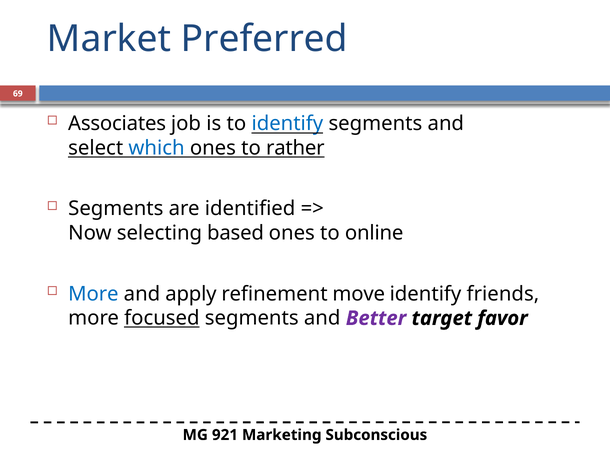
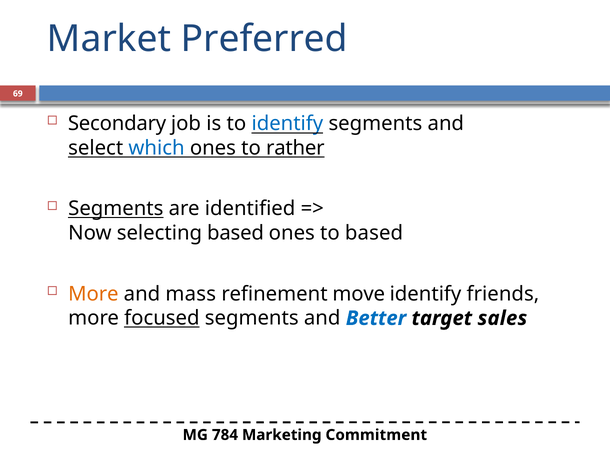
Associates: Associates -> Secondary
Segments at (116, 208) underline: none -> present
to online: online -> based
More at (93, 294) colour: blue -> orange
apply: apply -> mass
Better colour: purple -> blue
favor: favor -> sales
921: 921 -> 784
Subconscious: Subconscious -> Commitment
